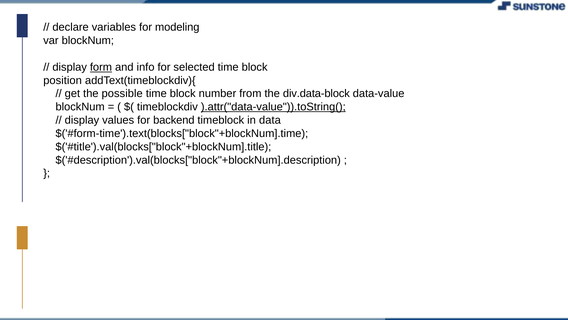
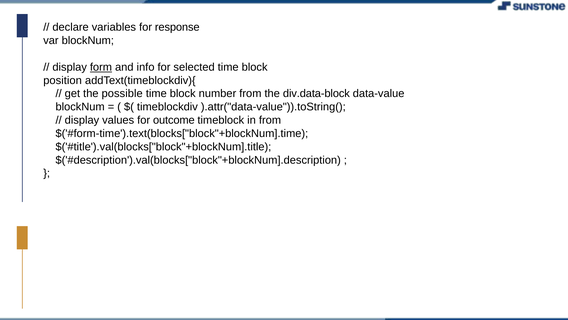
modeling: modeling -> response
).attr("data-value")).toString( underline: present -> none
backend: backend -> outcome
in data: data -> from
